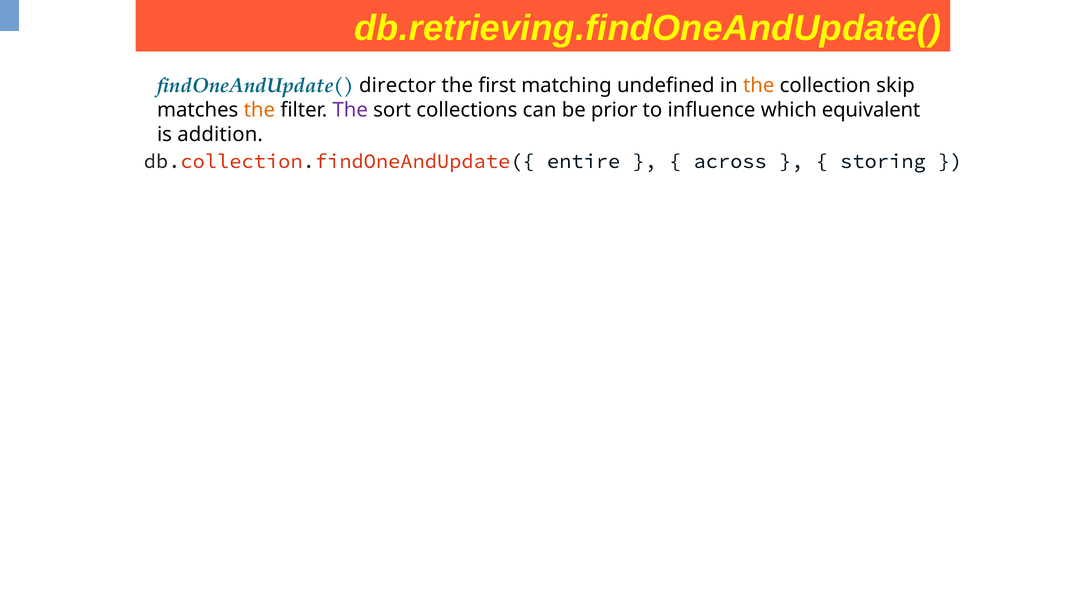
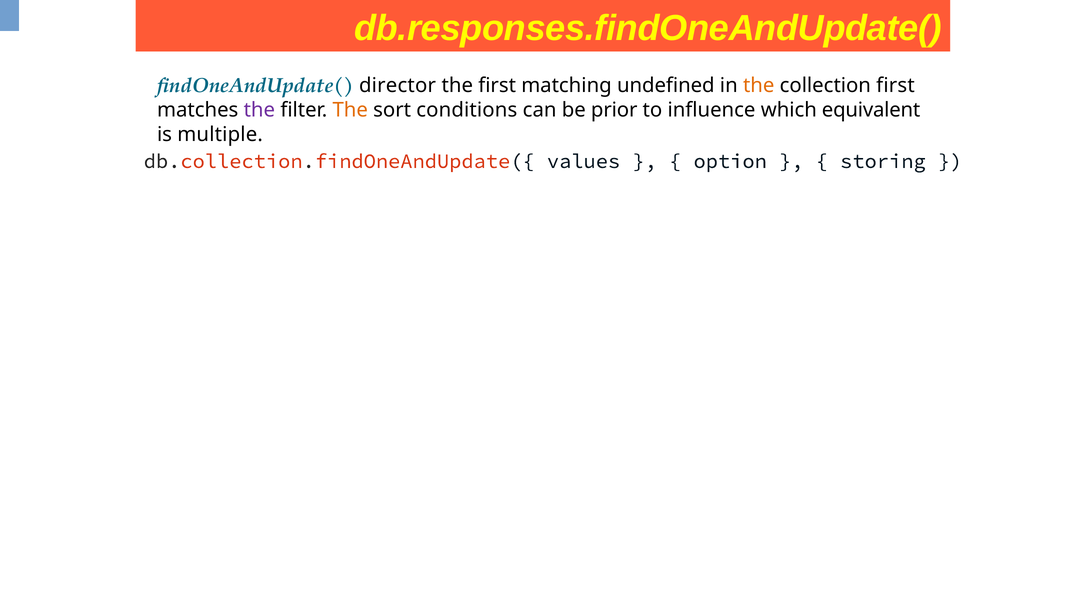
db.retrieving.findOneAndUpdate(: db.retrieving.findOneAndUpdate( -> db.responses.findOneAndUpdate(
collection skip: skip -> first
the at (259, 110) colour: orange -> purple
The at (350, 110) colour: purple -> orange
collections: collections -> conditions
addition: addition -> multiple
entire: entire -> values
across: across -> option
